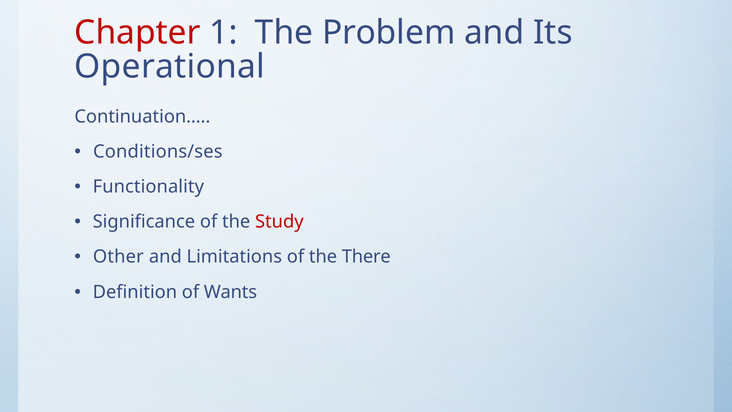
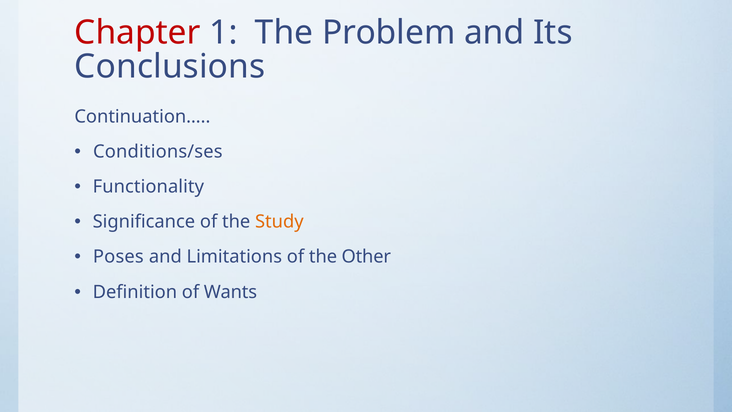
Operational: Operational -> Conclusions
Study colour: red -> orange
Other: Other -> Poses
There: There -> Other
